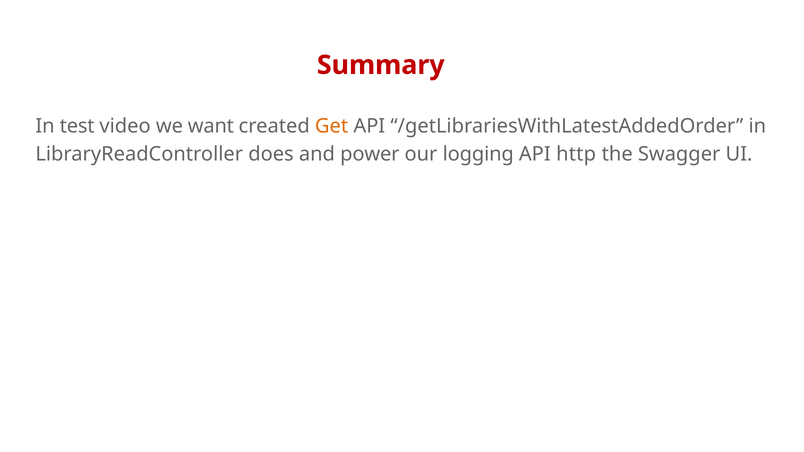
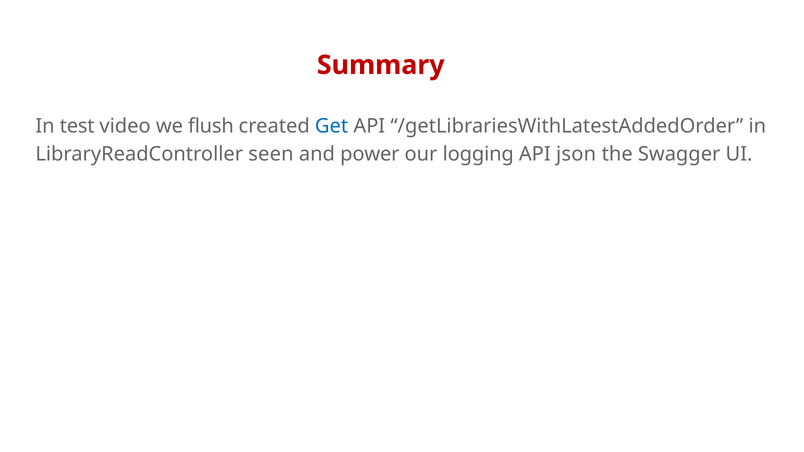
want: want -> flush
Get colour: orange -> blue
does: does -> seen
http: http -> json
